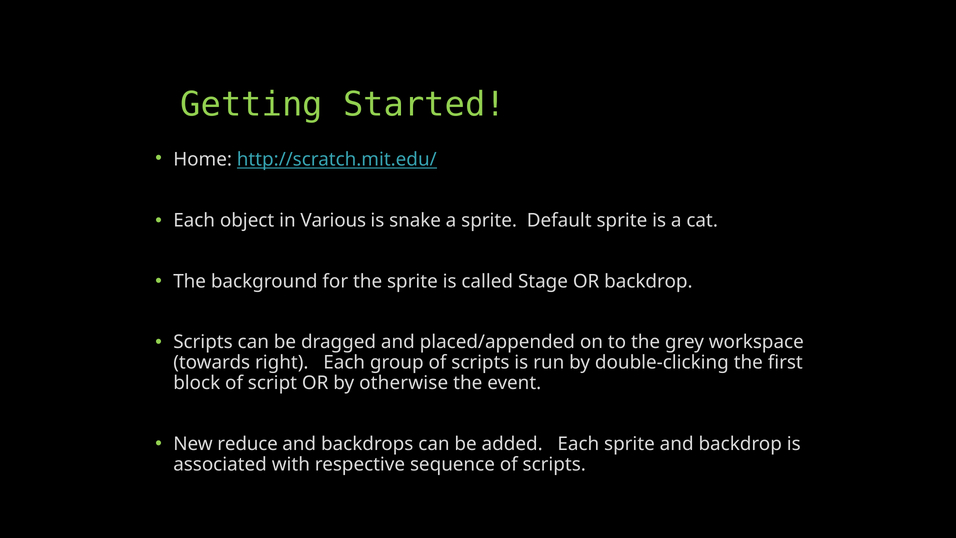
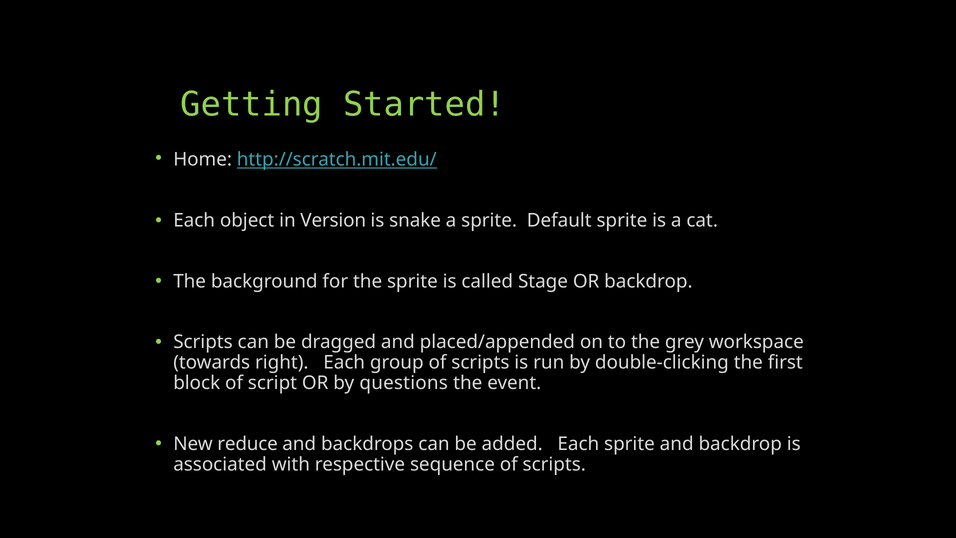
Various: Various -> Version
otherwise: otherwise -> questions
